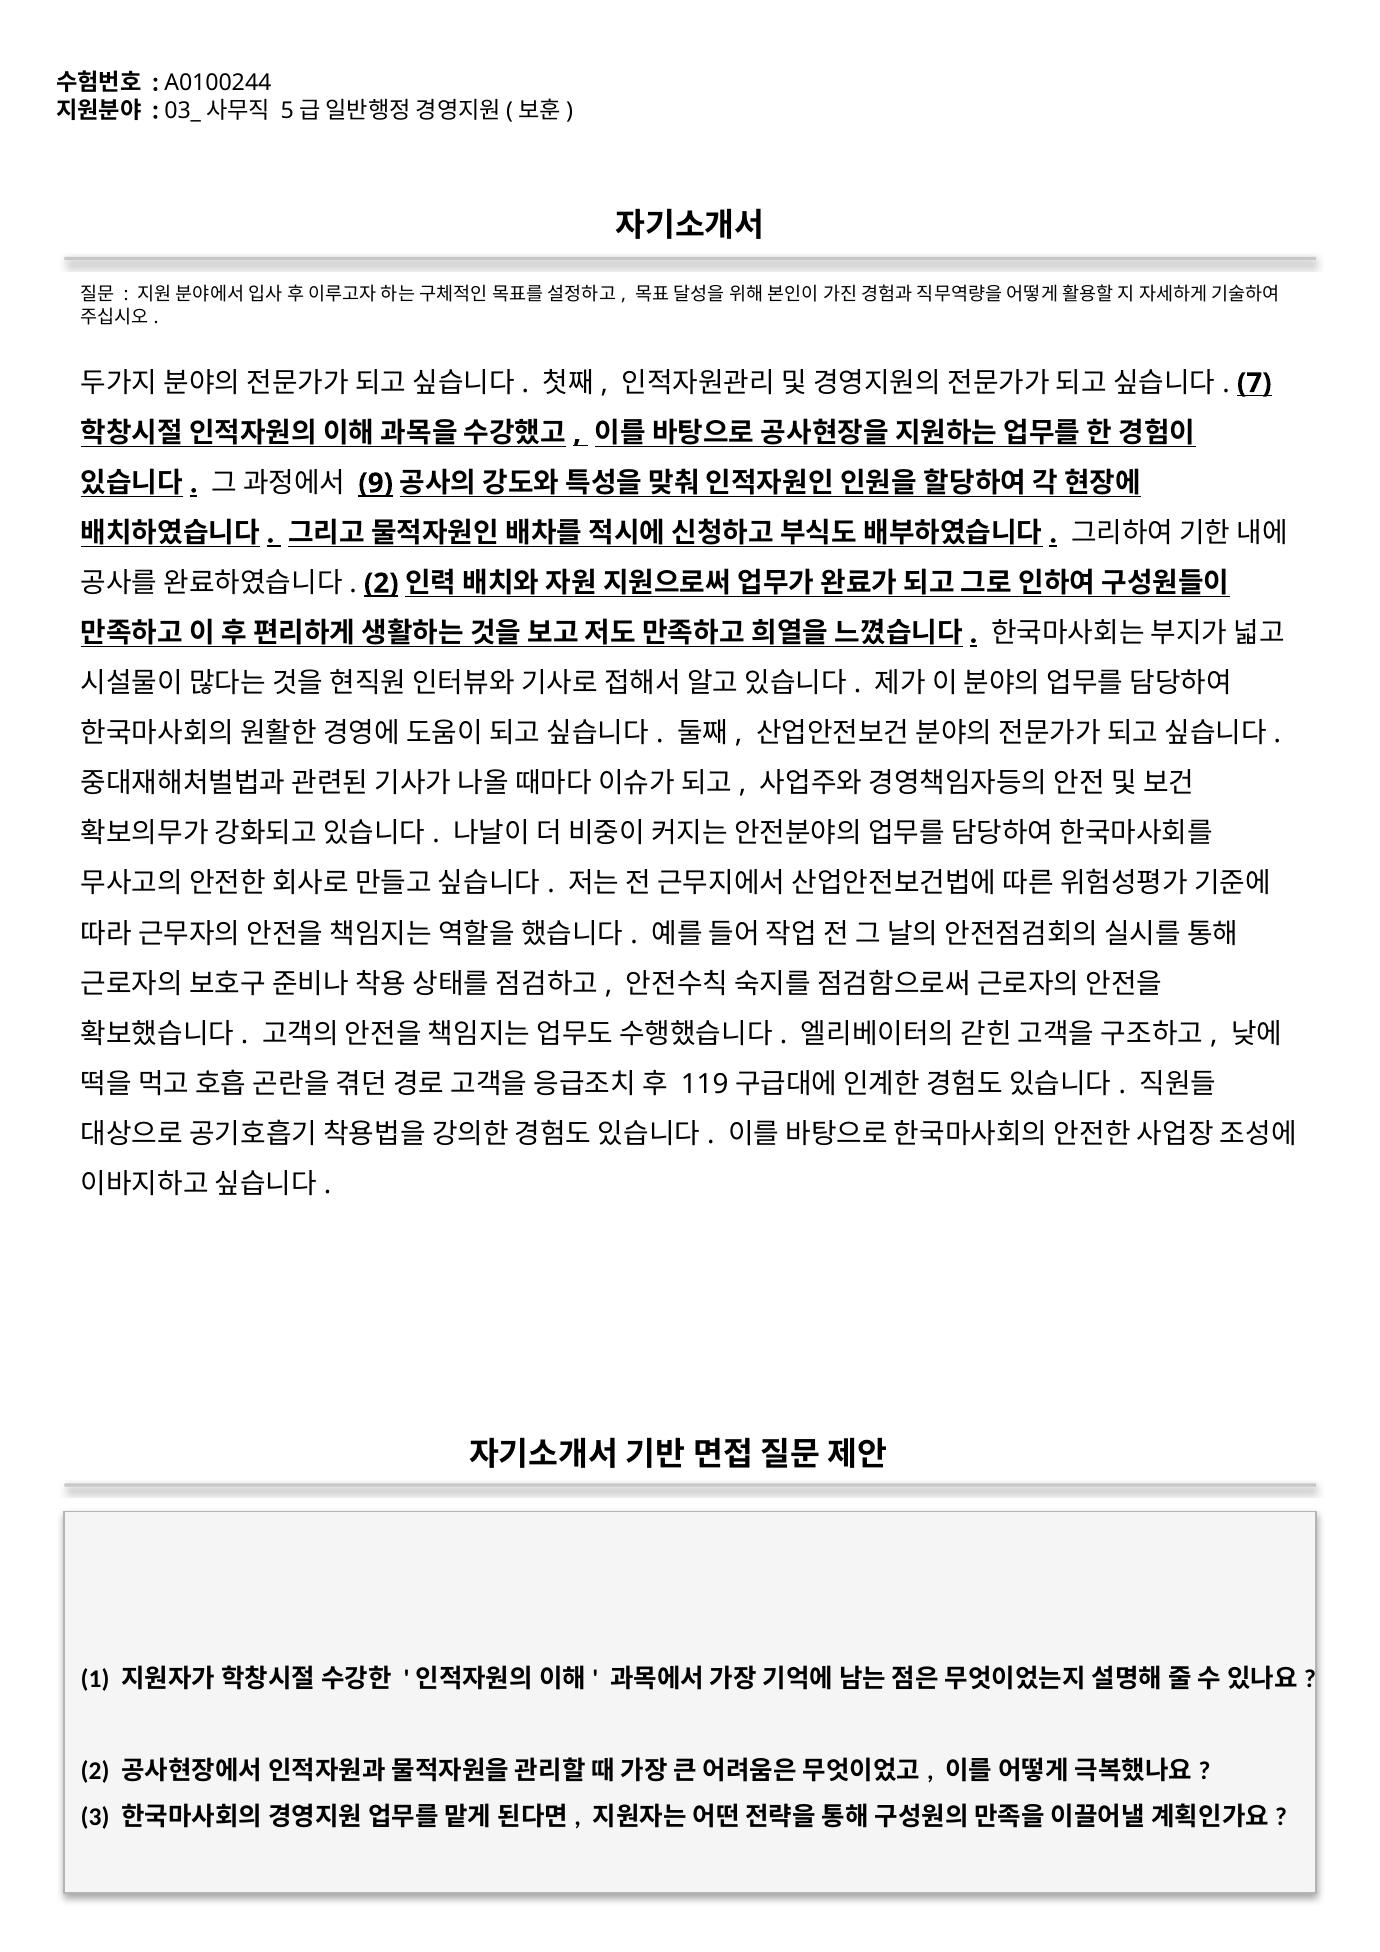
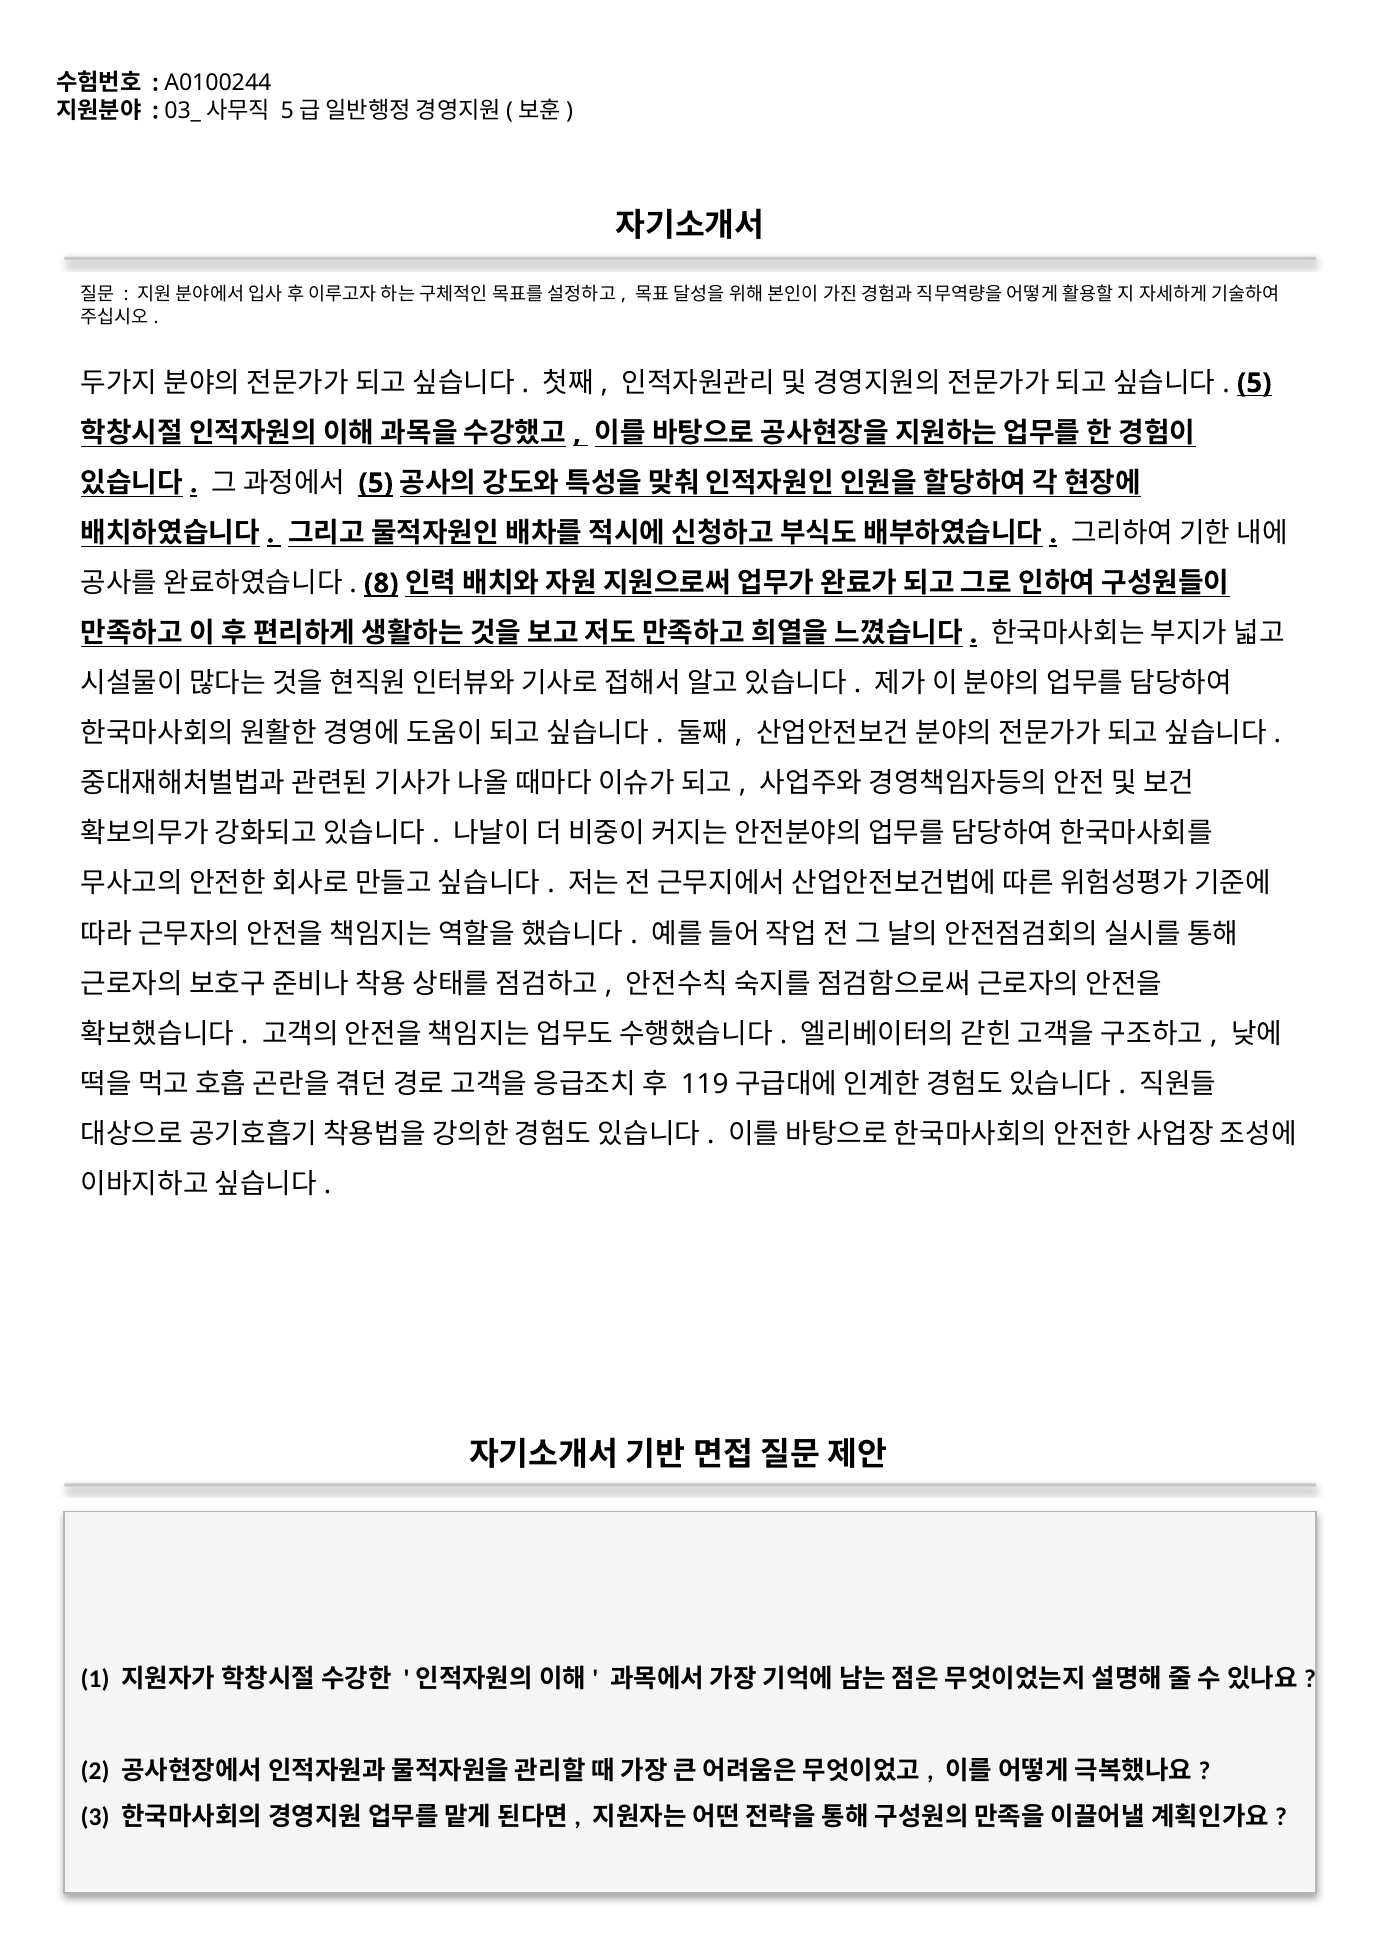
7 at (1254, 383): 7 -> 5
9 at (376, 483): 9 -> 5
2 at (381, 583): 2 -> 8
